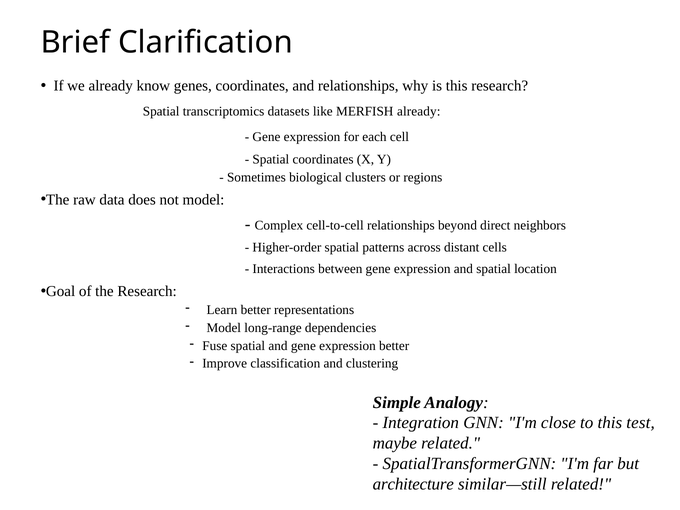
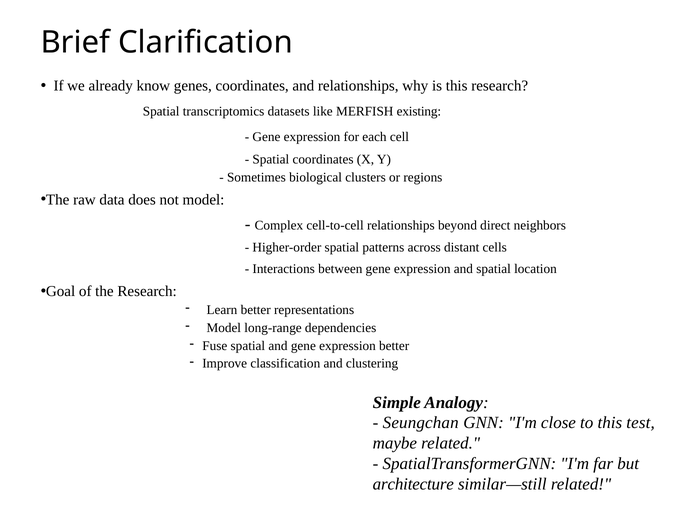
MERFISH already: already -> existing
Integration: Integration -> Seungchan
